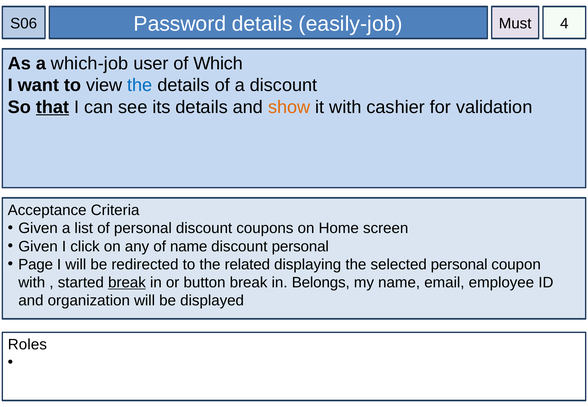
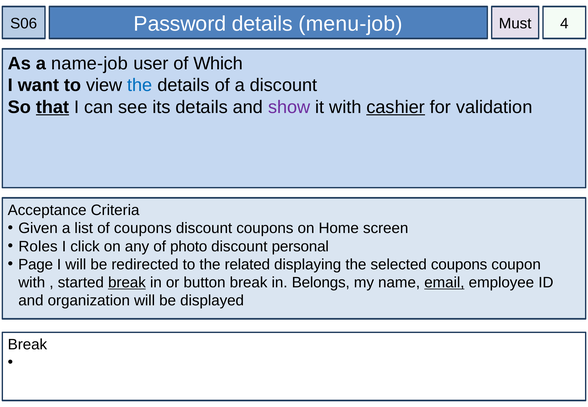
easily-job: easily-job -> menu-job
which-job: which-job -> name-job
show colour: orange -> purple
cashier underline: none -> present
of personal: personal -> coupons
Given at (38, 246): Given -> Roles
of name: name -> photo
selected personal: personal -> coupons
email underline: none -> present
Roles at (27, 345): Roles -> Break
